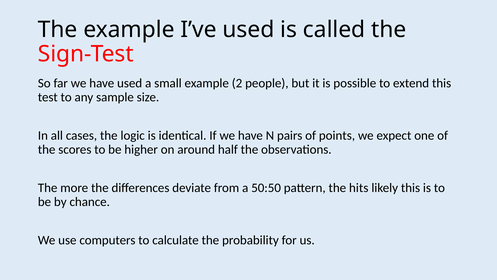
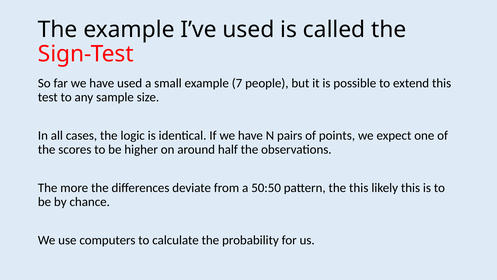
2: 2 -> 7
the hits: hits -> this
